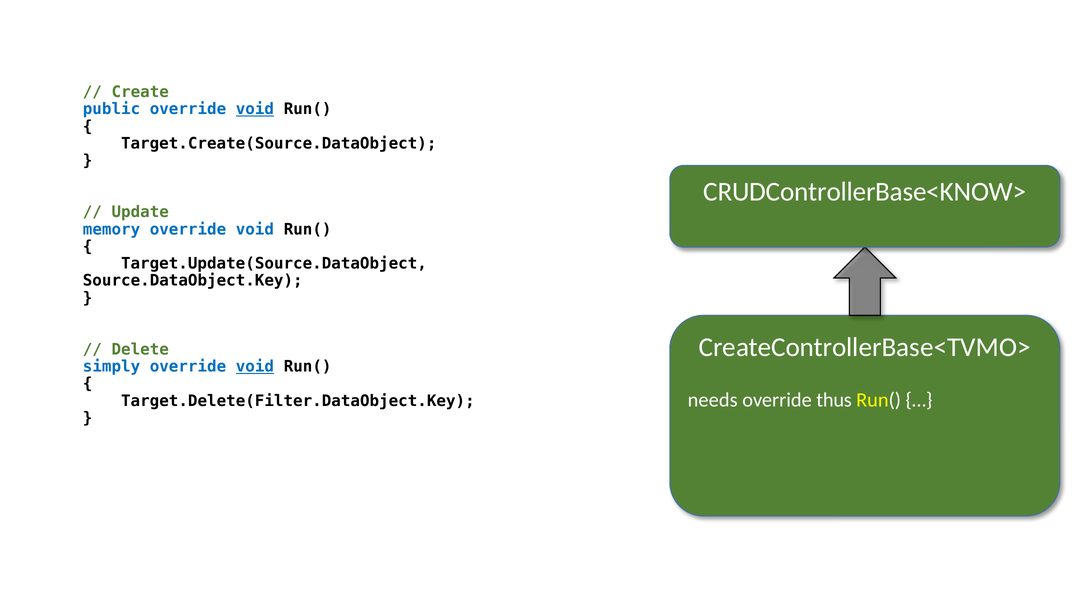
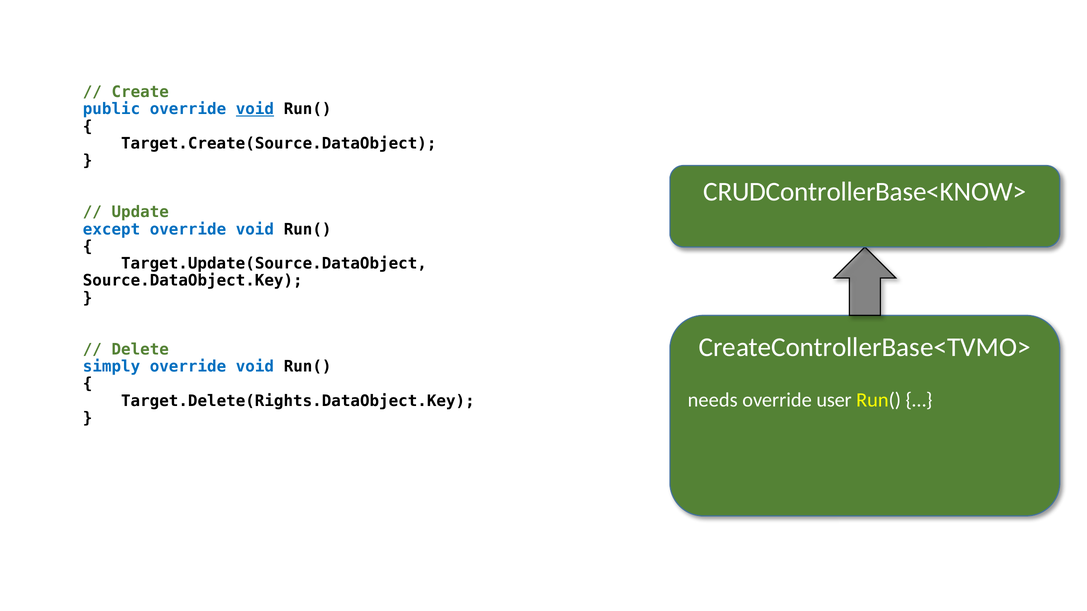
memory: memory -> except
void at (255, 367) underline: present -> none
thus: thus -> user
Target.Delete(Filter.DataObject.Key: Target.Delete(Filter.DataObject.Key -> Target.Delete(Rights.DataObject.Key
